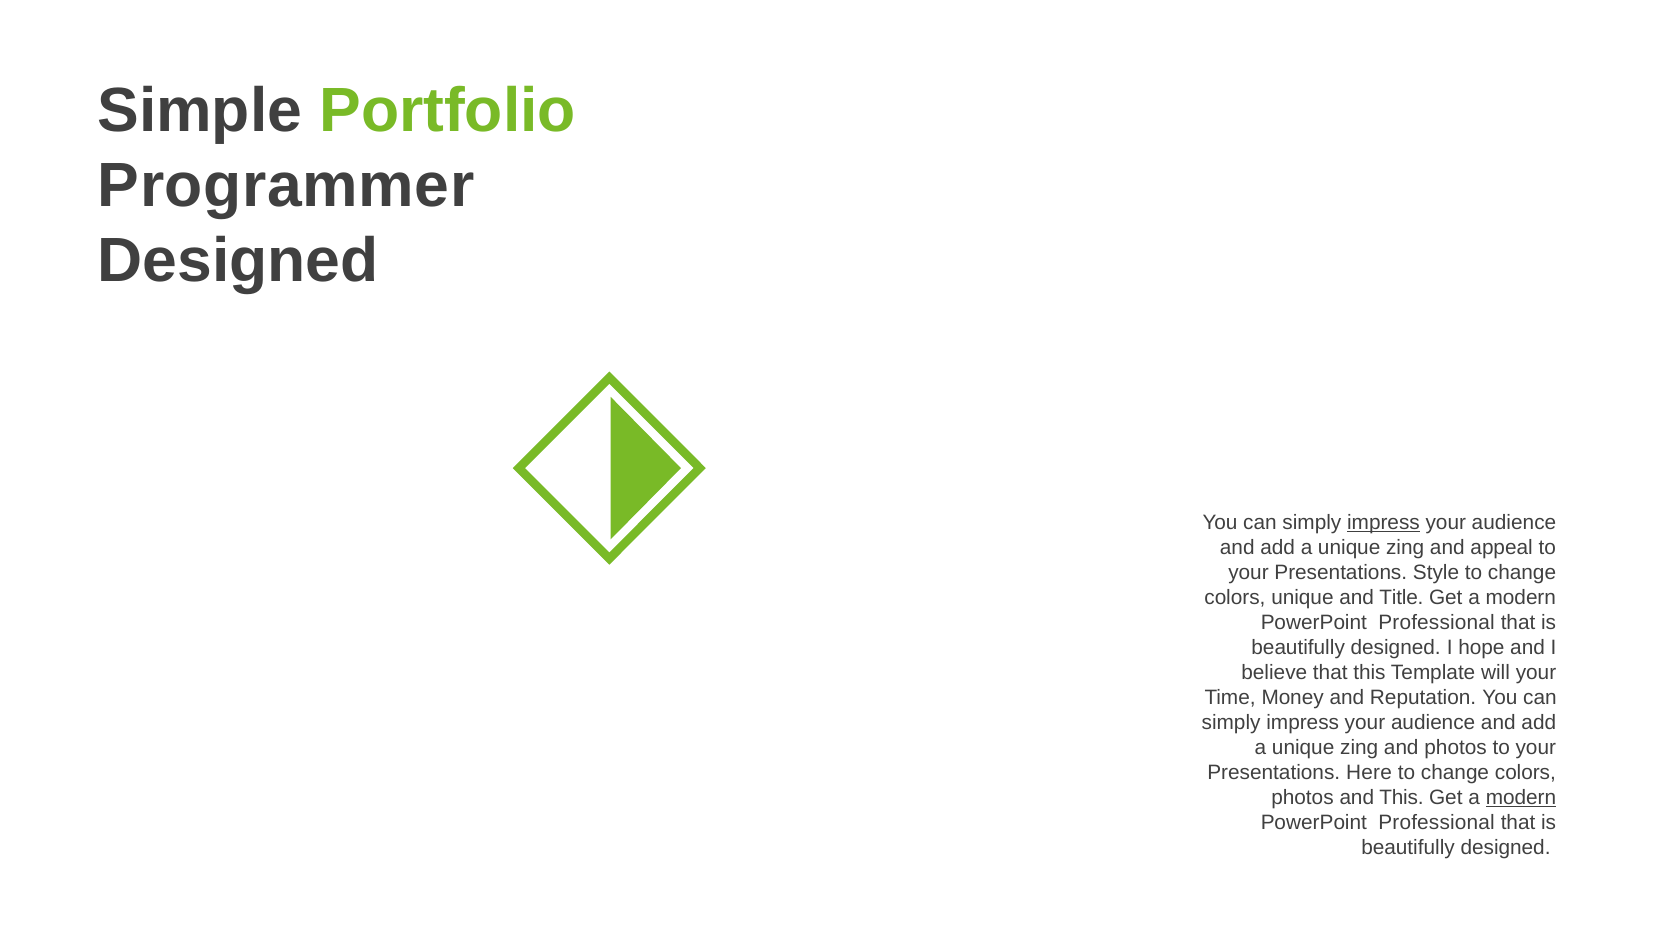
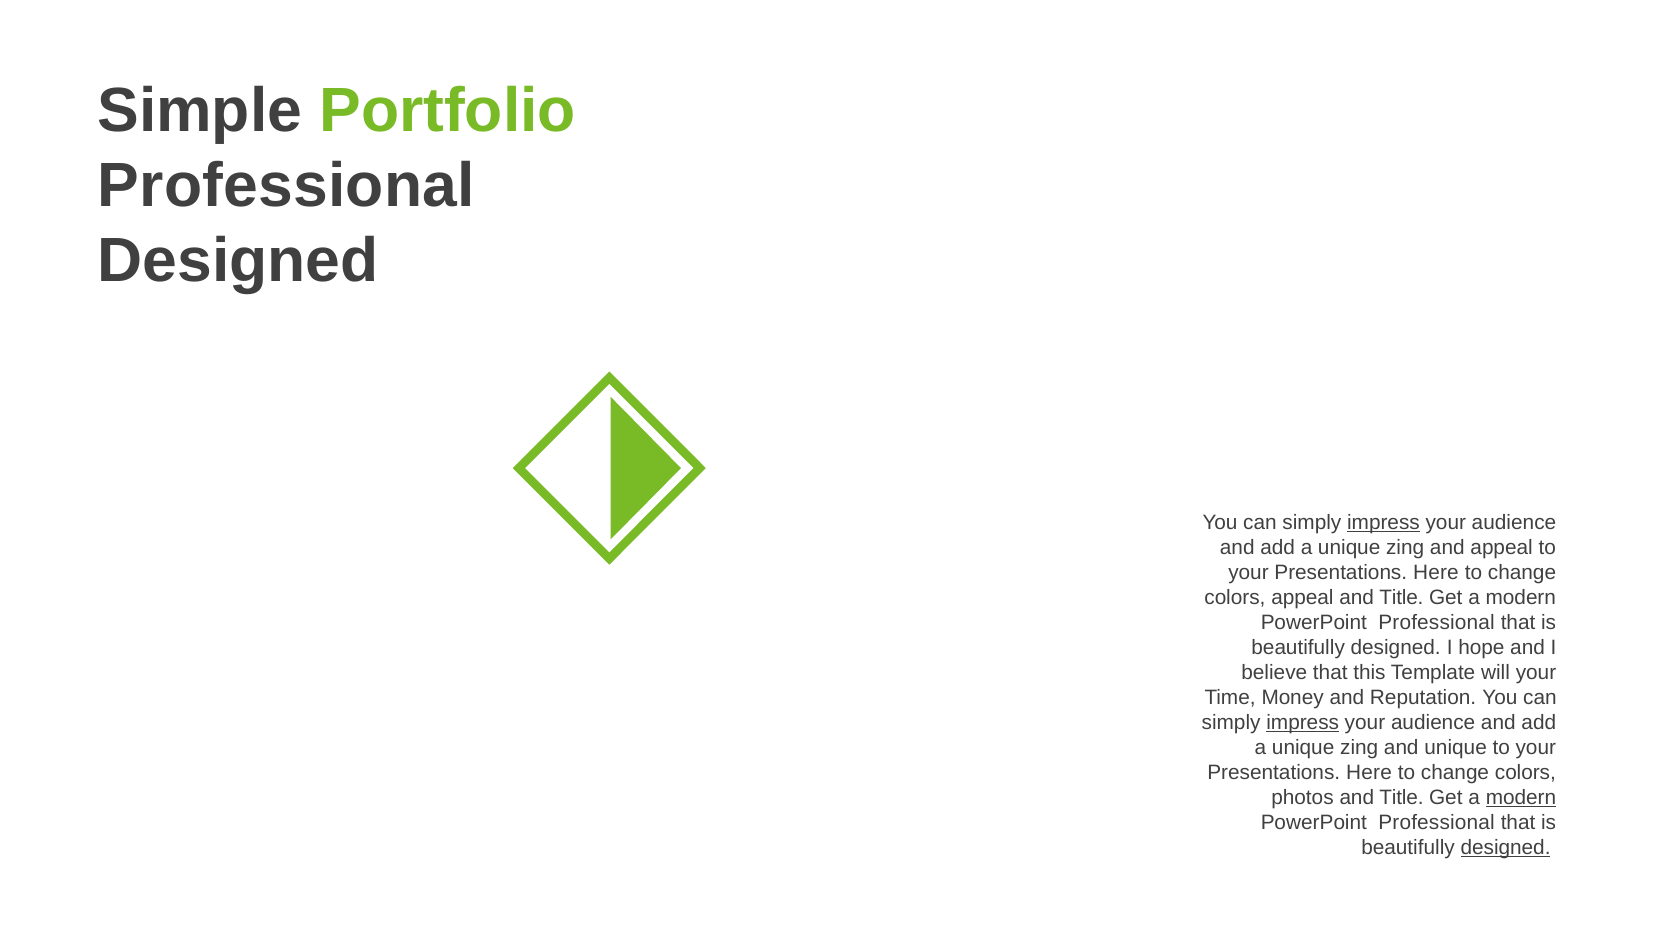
Programmer at (286, 186): Programmer -> Professional
Style at (1436, 572): Style -> Here
colors unique: unique -> appeal
impress at (1303, 722) underline: none -> present
and photos: photos -> unique
photos and This: This -> Title
designed at (1506, 847) underline: none -> present
